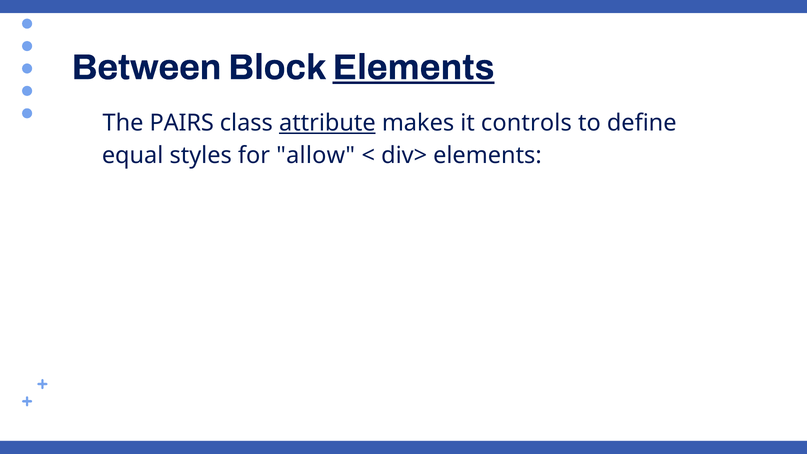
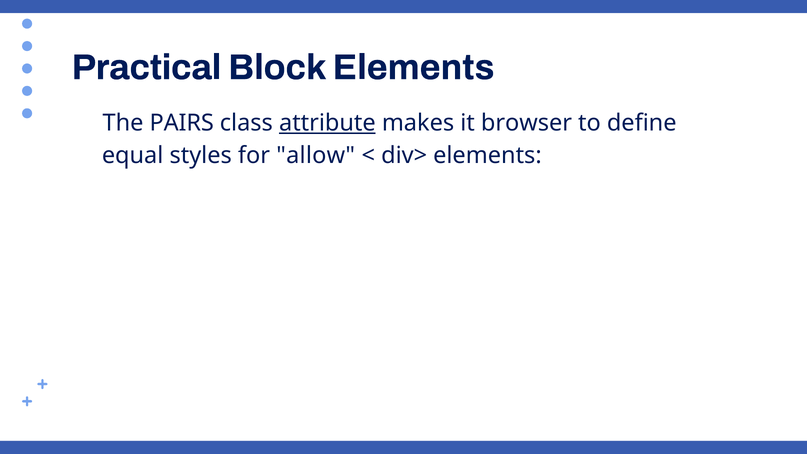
Between: Between -> Practical
Elements at (414, 67) underline: present -> none
controls: controls -> browser
